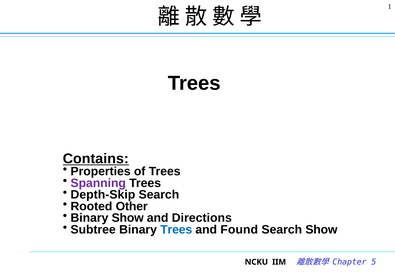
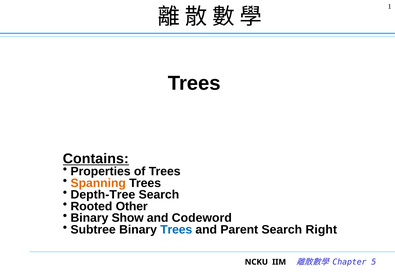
Spanning colour: purple -> orange
Depth-Skip: Depth-Skip -> Depth-Tree
Directions: Directions -> Codeword
Found: Found -> Parent
Search Show: Show -> Right
